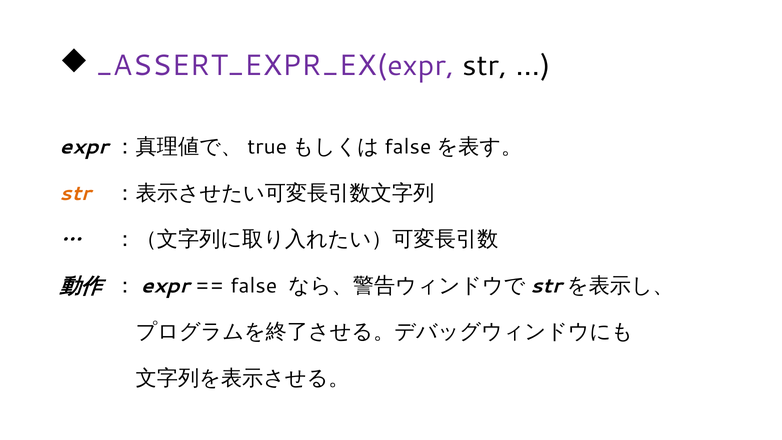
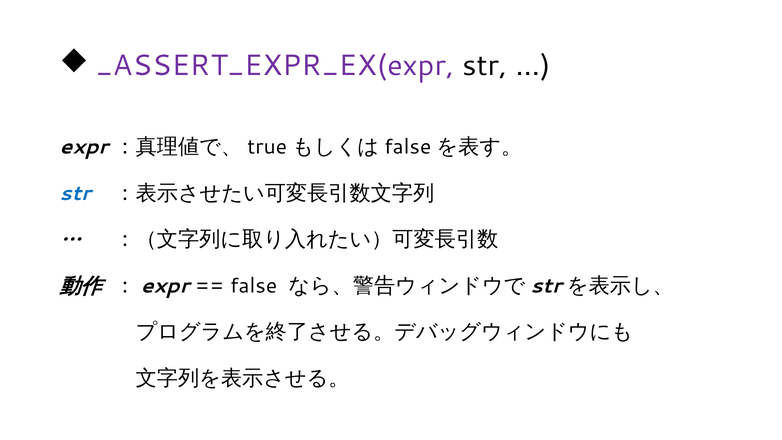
str at (75, 193) colour: orange -> blue
